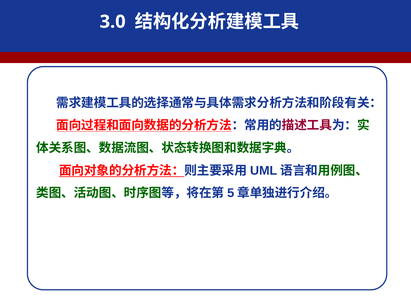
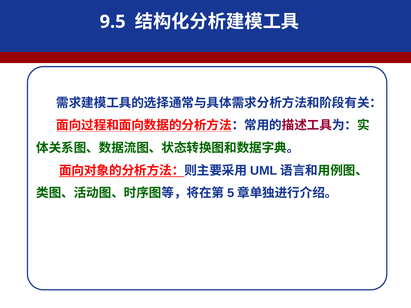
3.0: 3.0 -> 9.5
